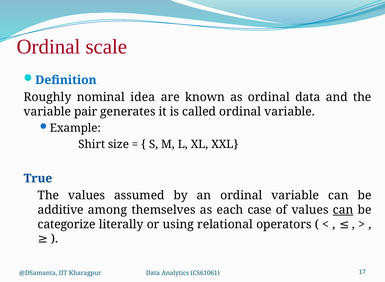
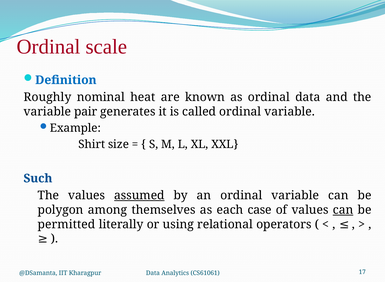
idea: idea -> heat
True: True -> Such
assumed underline: none -> present
additive: additive -> polygon
categorize: categorize -> permitted
